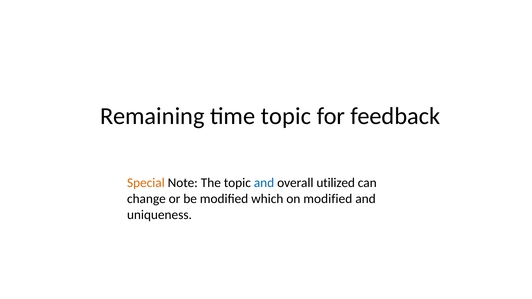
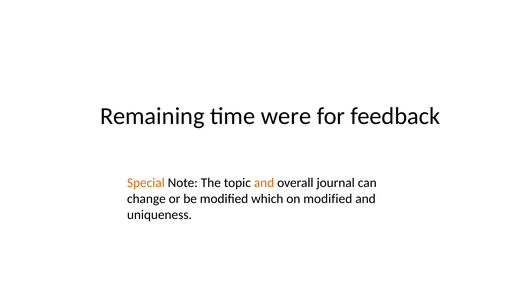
time topic: topic -> were
and at (264, 183) colour: blue -> orange
utilized: utilized -> journal
